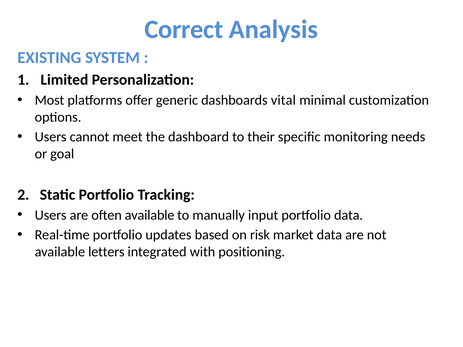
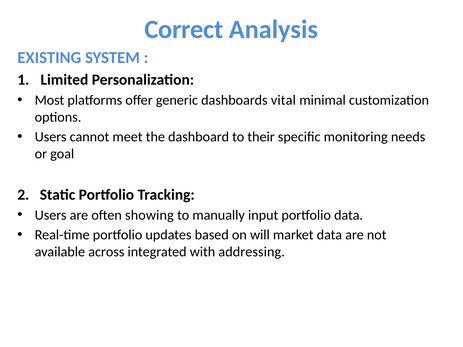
often available: available -> showing
risk: risk -> will
letters: letters -> across
positioning: positioning -> addressing
